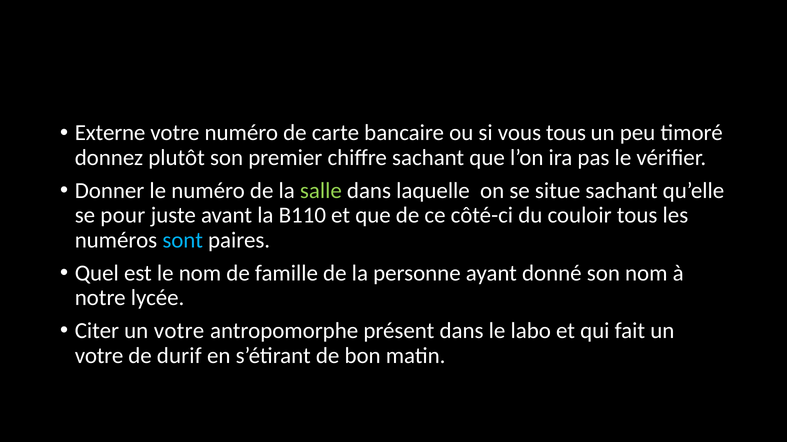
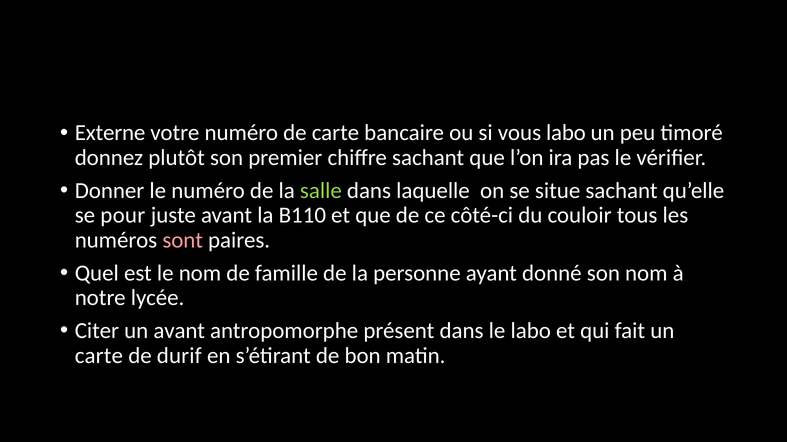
vous tous: tous -> labo
sont colour: light blue -> pink
Citer un votre: votre -> avant
votre at (99, 356): votre -> carte
